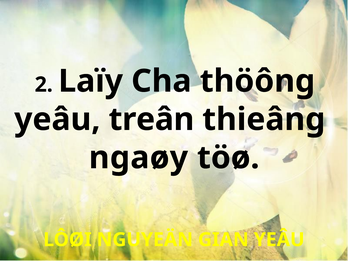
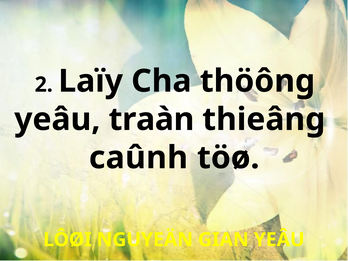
treân: treân -> traàn
ngaøy: ngaøy -> caûnh
